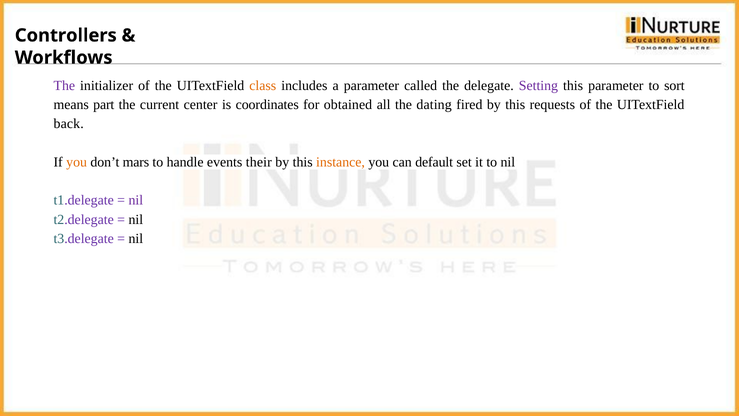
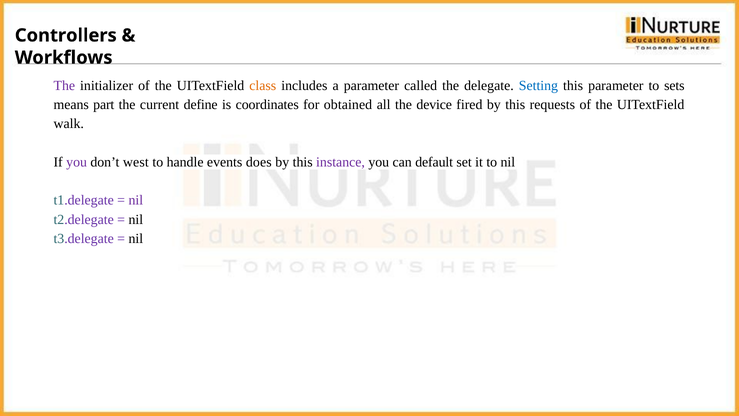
Setting colour: purple -> blue
sort: sort -> sets
center: center -> define
dating: dating -> device
back: back -> walk
you at (77, 162) colour: orange -> purple
mars: mars -> west
their: their -> does
instance colour: orange -> purple
